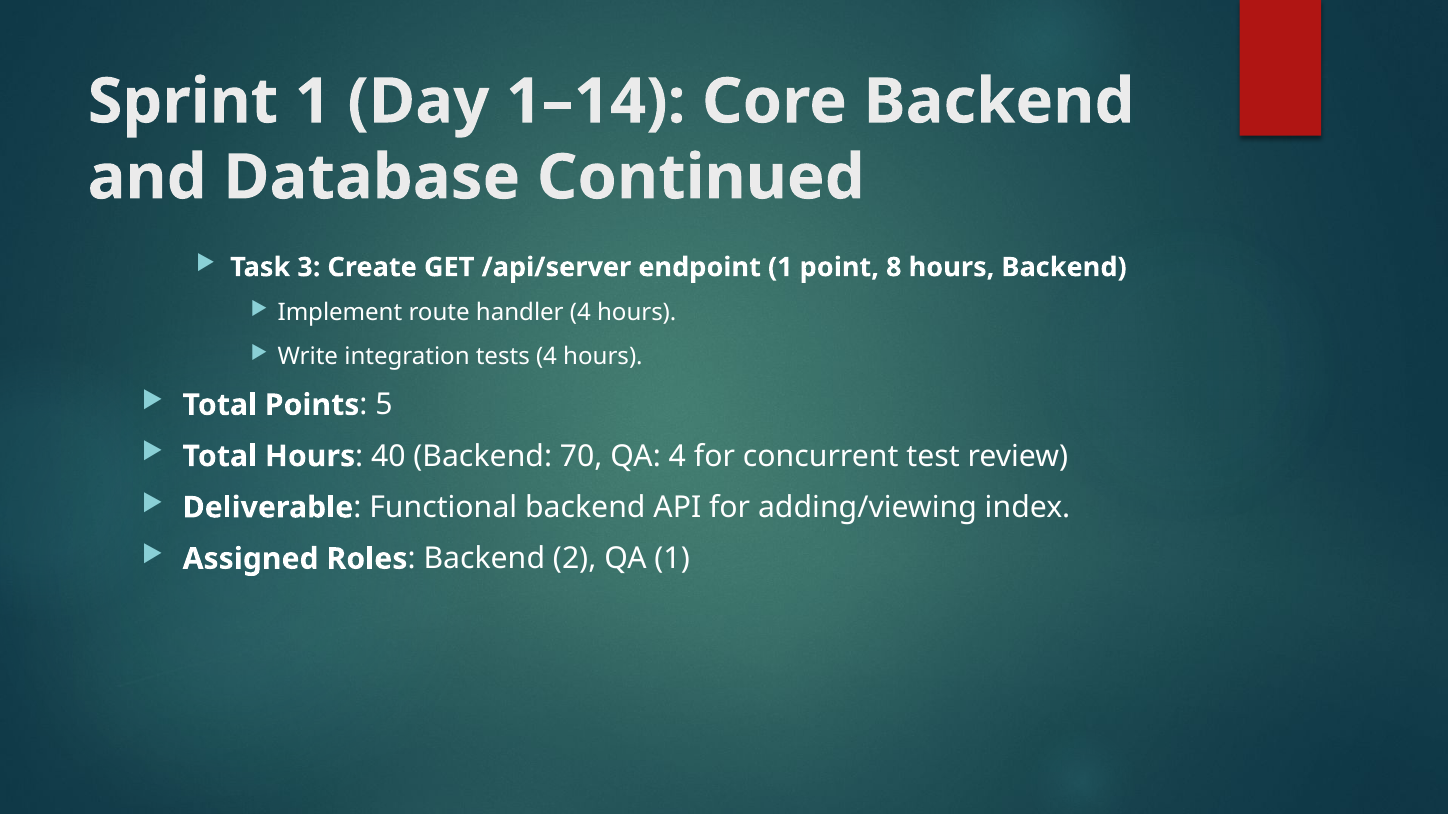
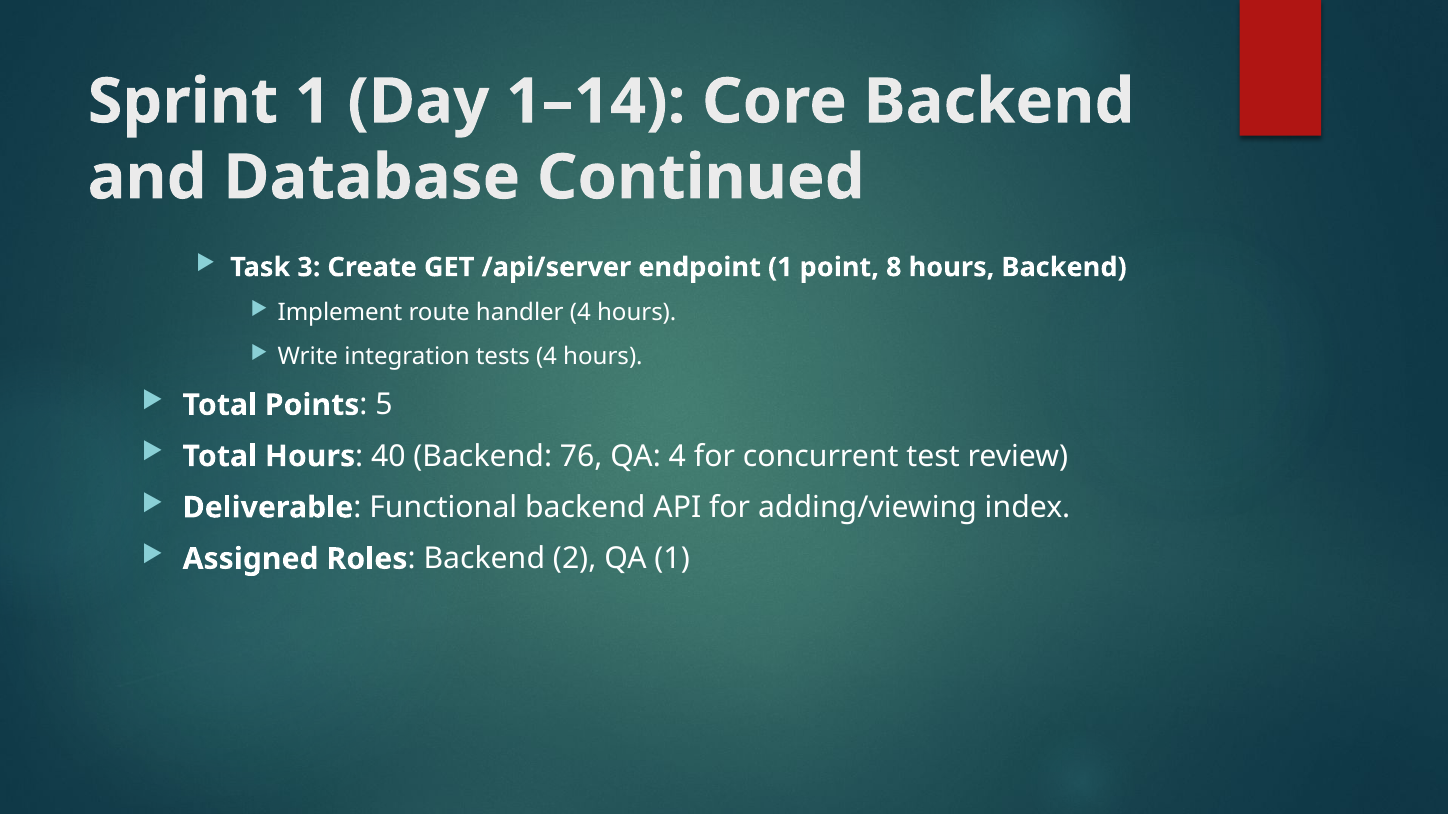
70: 70 -> 76
